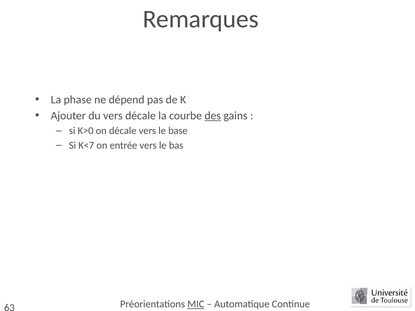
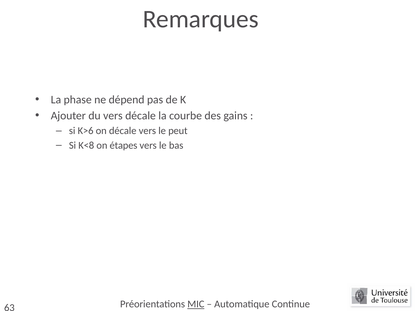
des underline: present -> none
K>0: K>0 -> K>6
base: base -> peut
K<7: K<7 -> K<8
entrée: entrée -> étapes
